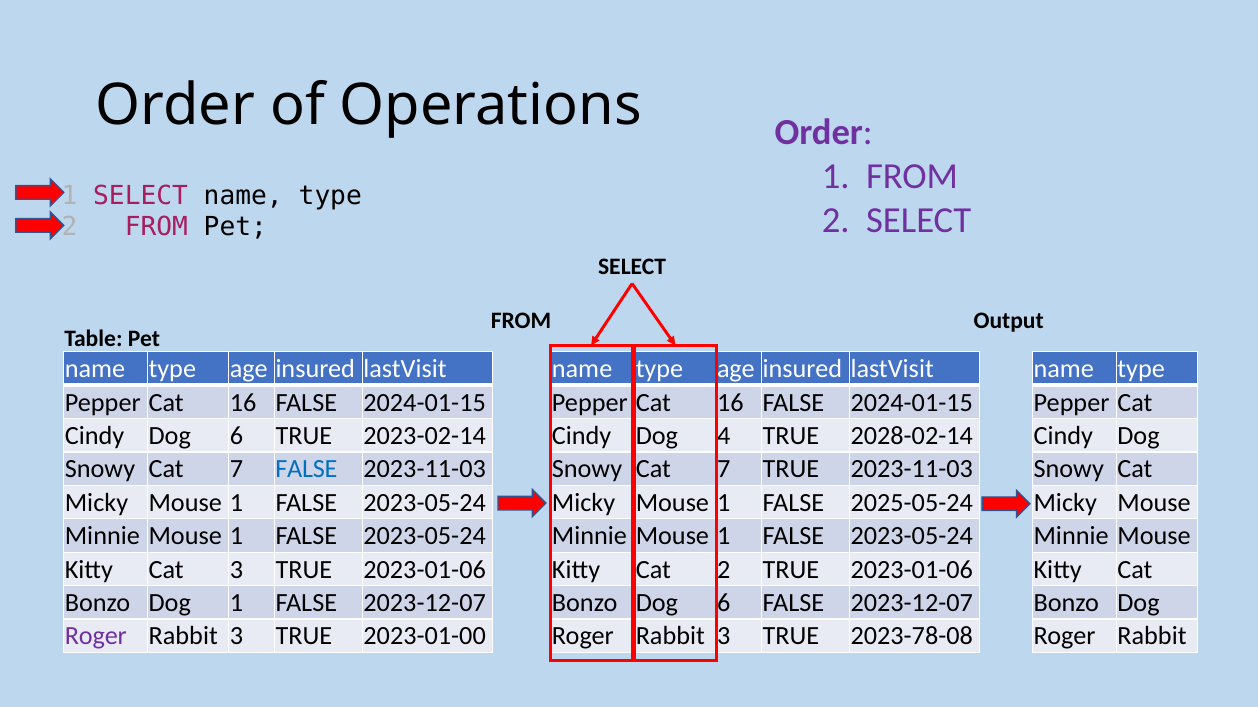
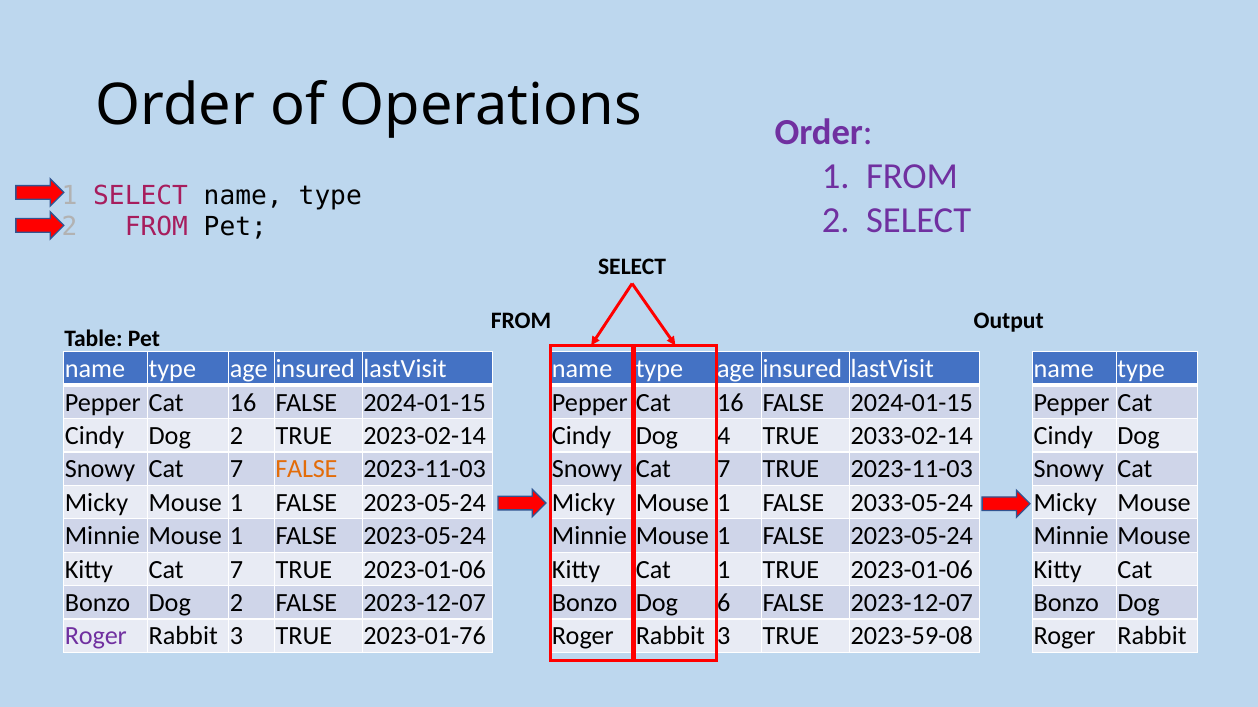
Cindy Dog 6: 6 -> 2
2028-02-14: 2028-02-14 -> 2033-02-14
FALSE at (306, 470) colour: blue -> orange
2025-05-24: 2025-05-24 -> 2033-05-24
Kitty Cat 3: 3 -> 7
Cat 2: 2 -> 1
Bonzo Dog 1: 1 -> 2
2023-01-00: 2023-01-00 -> 2023-01-76
2023-78-08: 2023-78-08 -> 2023-59-08
